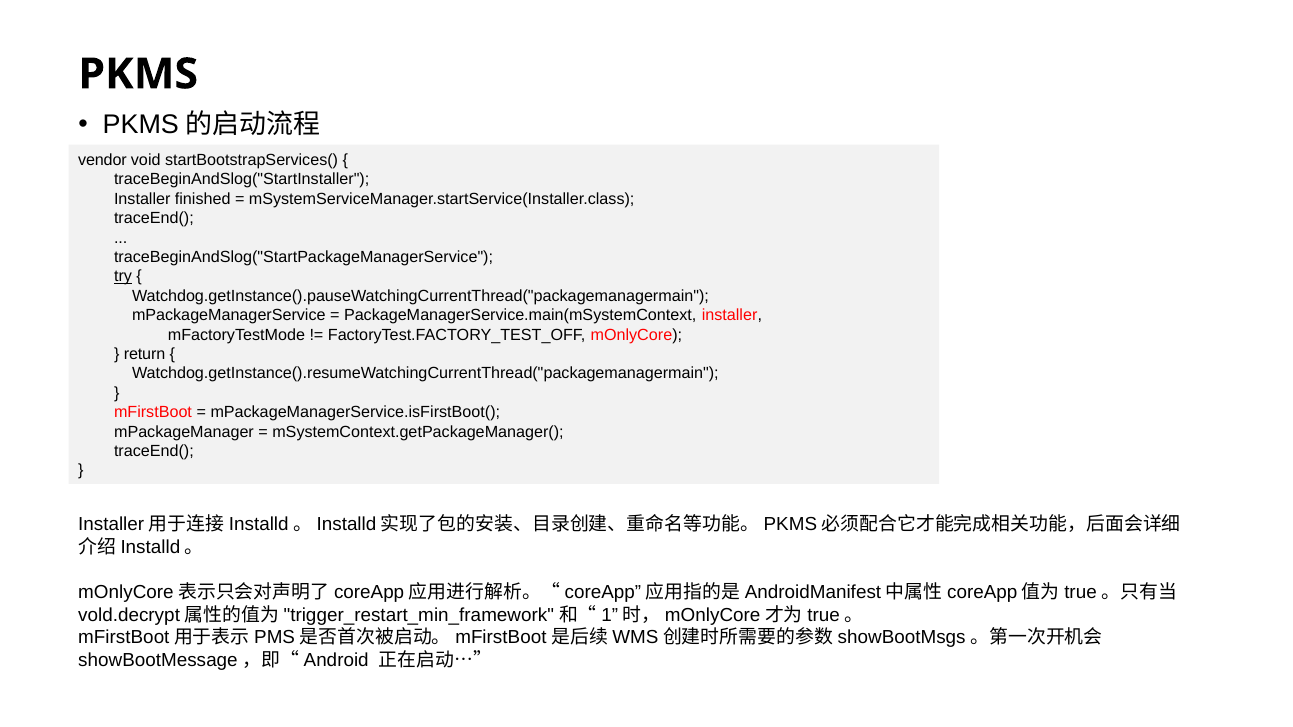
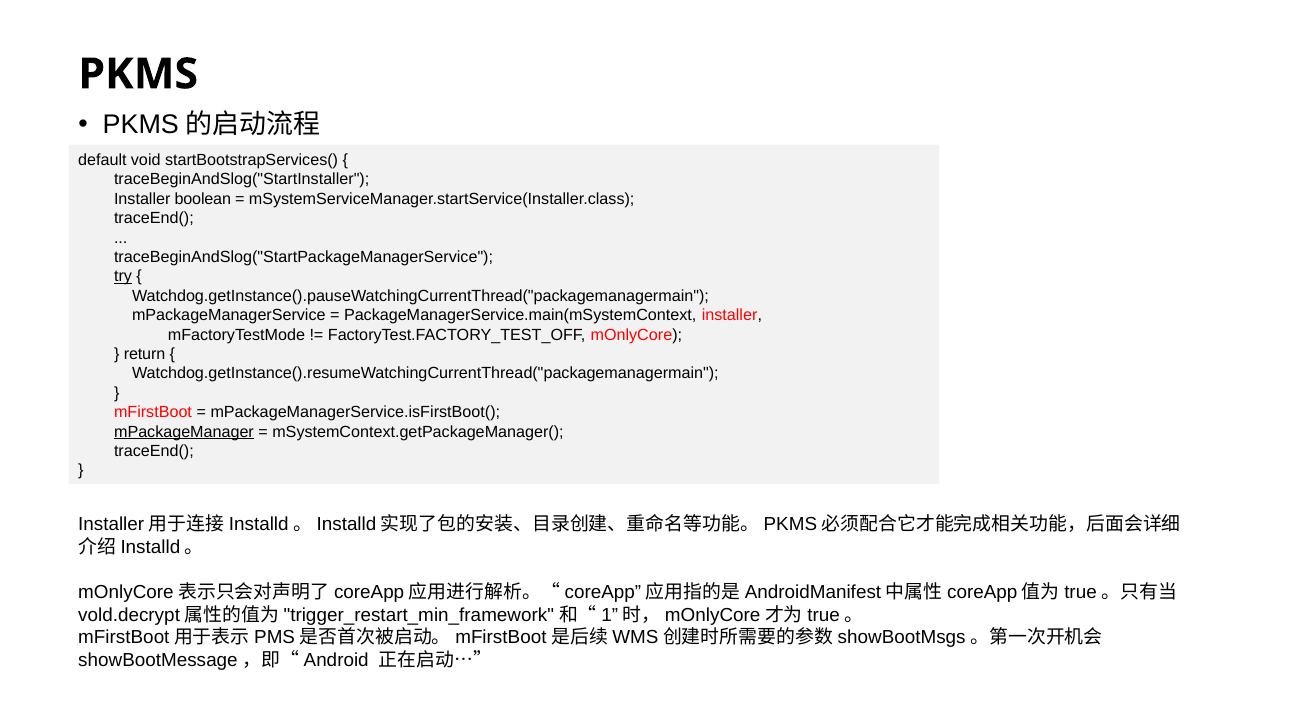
vendor: vendor -> default
finished: finished -> boolean
mPackageManager underline: none -> present
